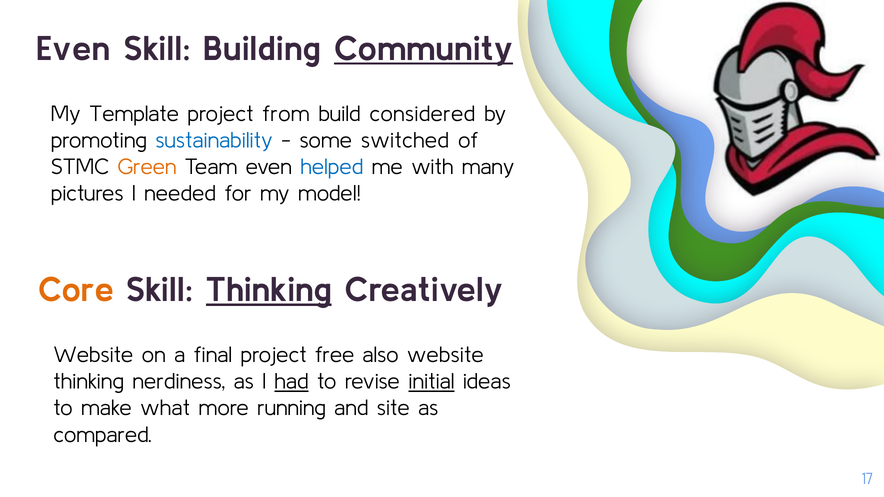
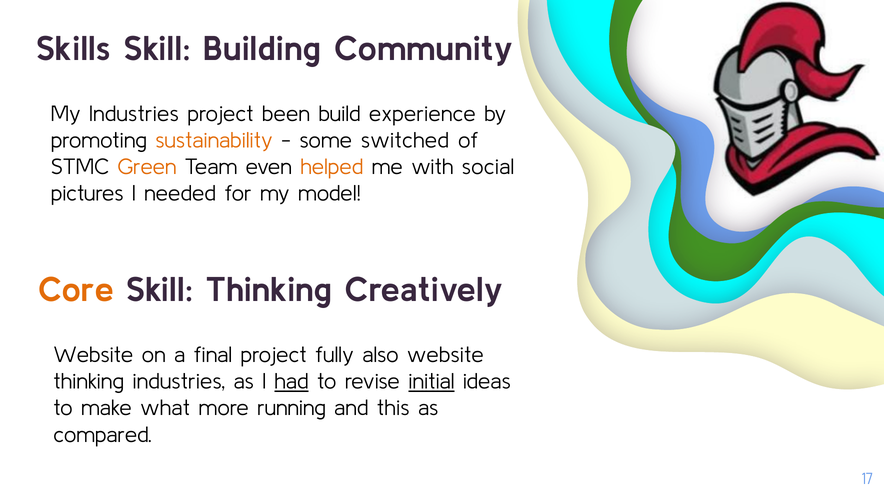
Even at (73, 49): Even -> Skills
Community underline: present -> none
My Template: Template -> Industries
from: from -> been
considered: considered -> experience
sustainability colour: blue -> orange
helped colour: blue -> orange
many: many -> social
Thinking at (269, 290) underline: present -> none
free: free -> fully
thinking nerdiness: nerdiness -> industries
site: site -> this
